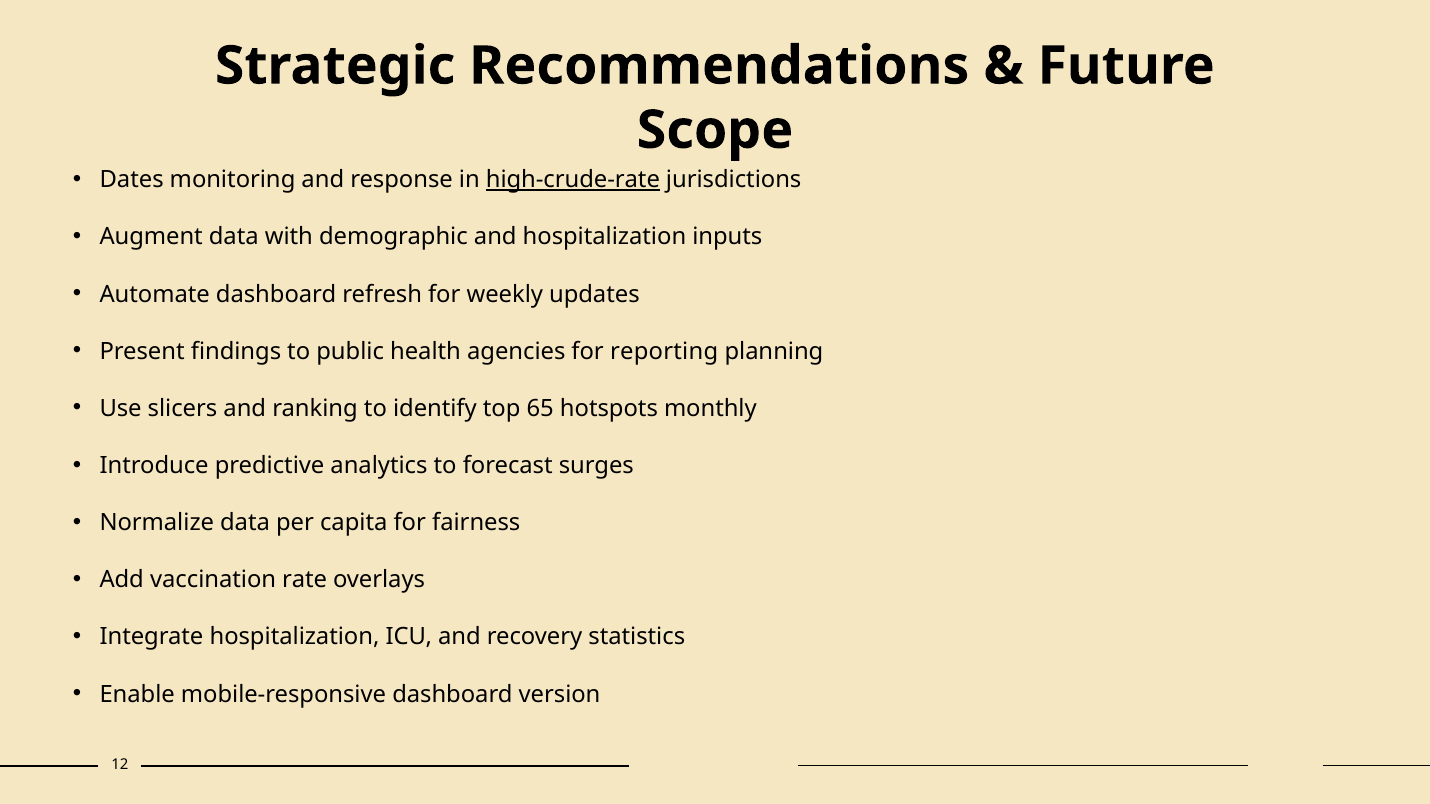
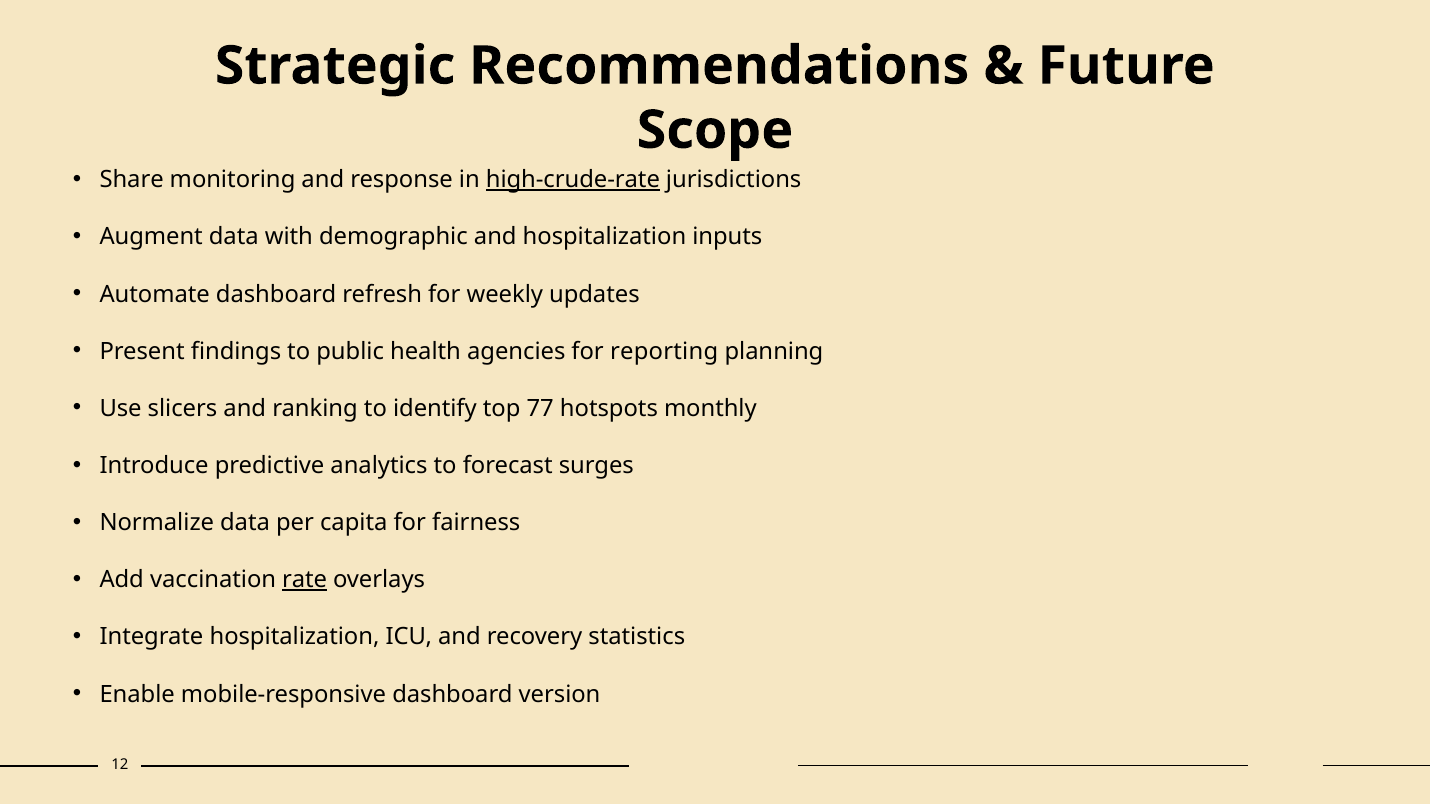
Dates: Dates -> Share
65: 65 -> 77
rate underline: none -> present
